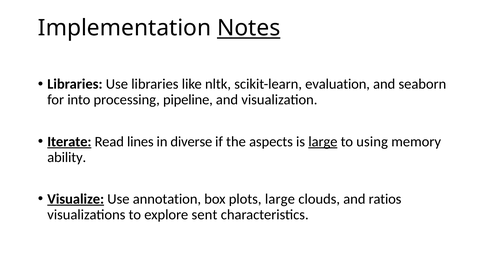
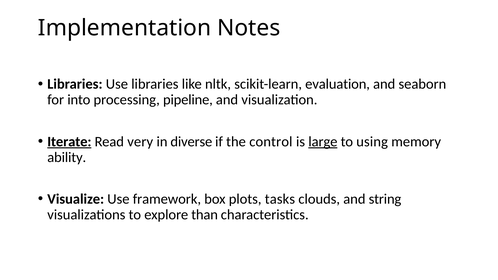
Notes underline: present -> none
lines: lines -> very
aspects: aspects -> control
Visualize underline: present -> none
annotation: annotation -> framework
plots large: large -> tasks
ratios: ratios -> string
sent: sent -> than
